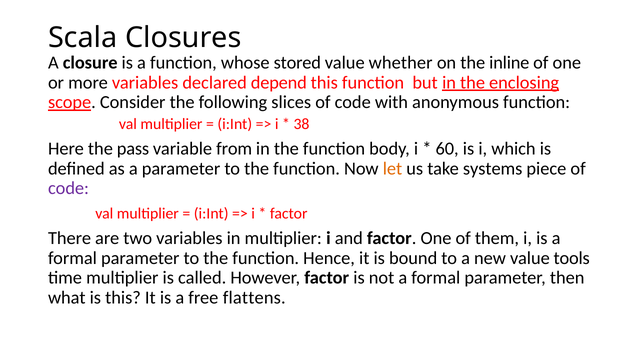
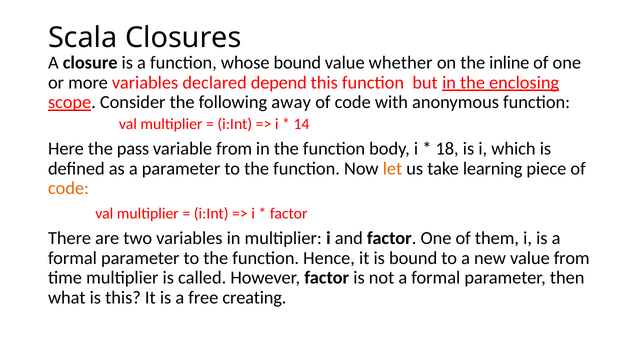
whose stored: stored -> bound
slices: slices -> away
38: 38 -> 14
60: 60 -> 18
systems: systems -> learning
code at (69, 189) colour: purple -> orange
value tools: tools -> from
flattens: flattens -> creating
